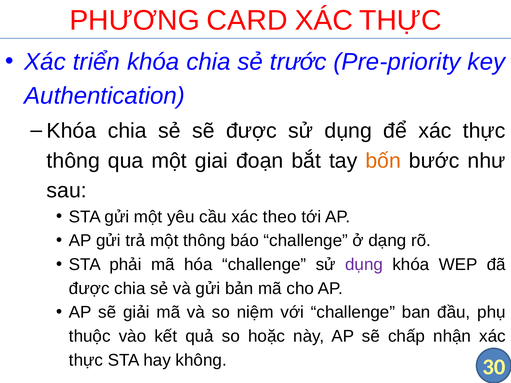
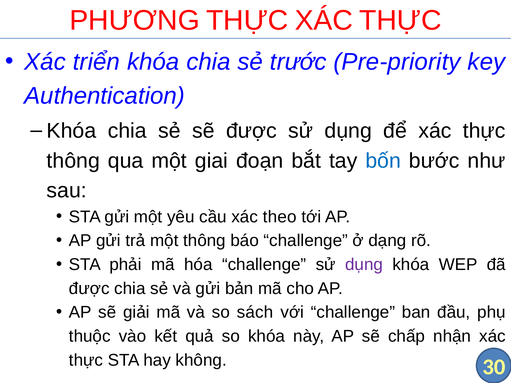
PHƯƠNG CARD: CARD -> THỰC
bốn colour: orange -> blue
niệm: niệm -> sách
so hoặc: hoặc -> khóa
